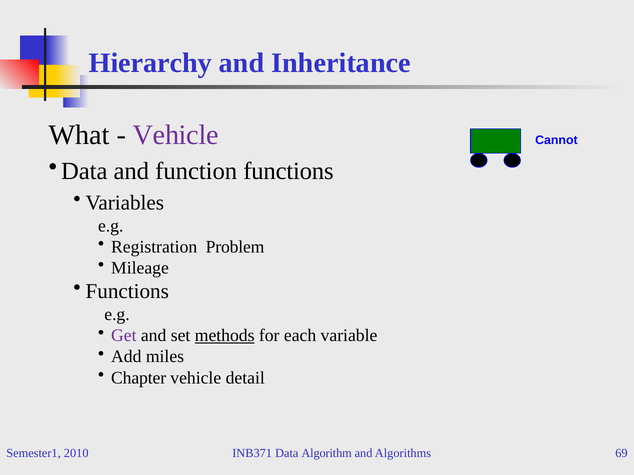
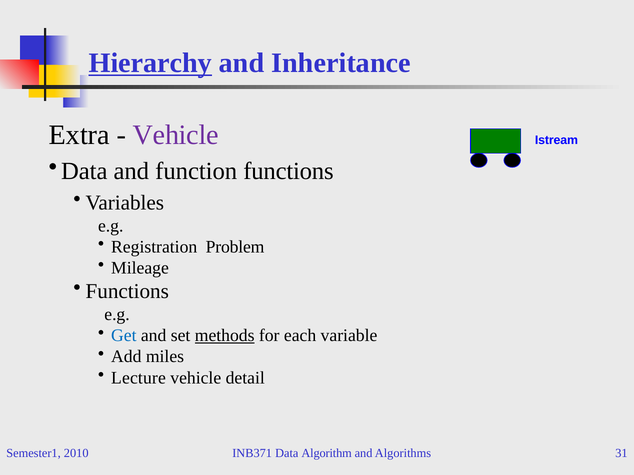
Hierarchy underline: none -> present
What: What -> Extra
Cannot: Cannot -> Istream
Get colour: purple -> blue
Chapter: Chapter -> Lecture
69: 69 -> 31
